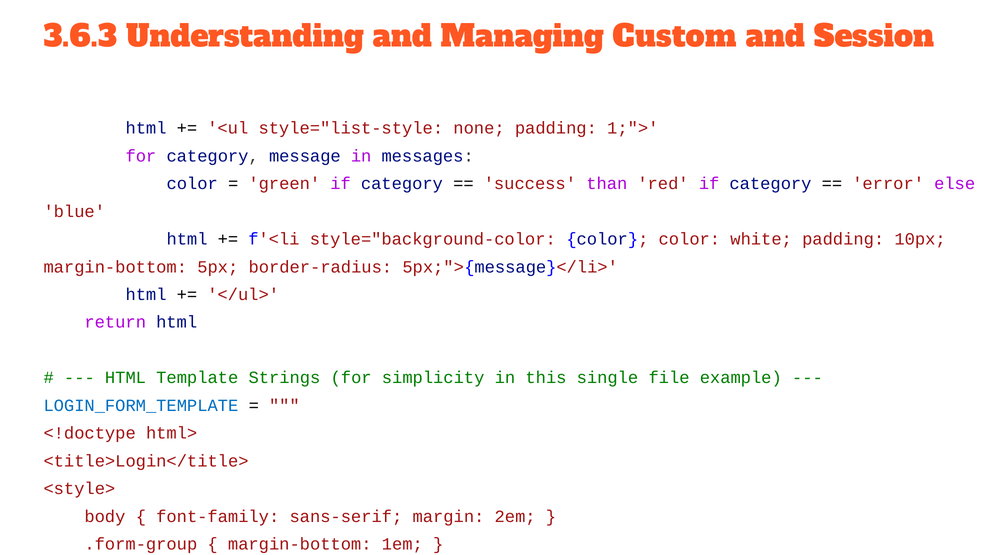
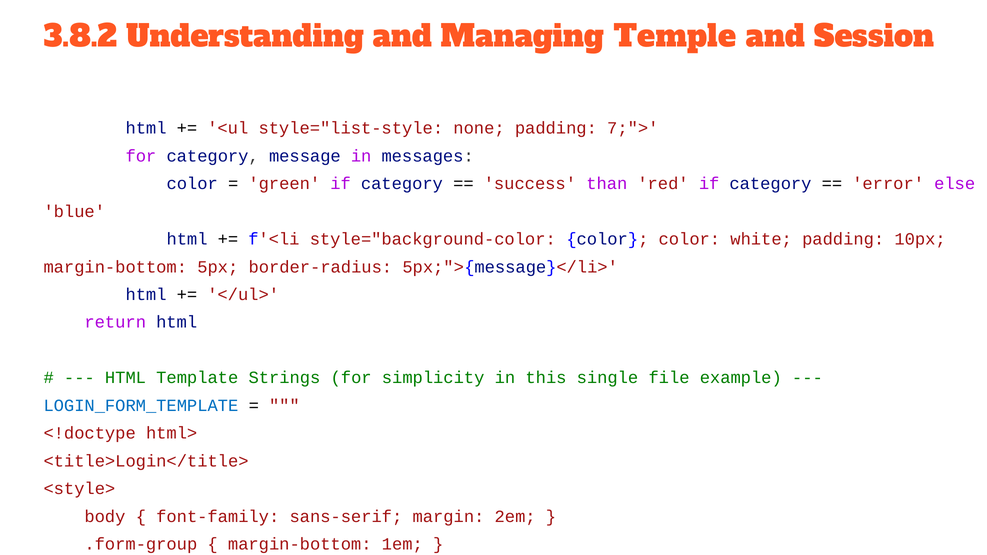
3.6.3: 3.6.3 -> 3.8.2
Custom: Custom -> Temple
1;">: 1;"> -> 7;">
